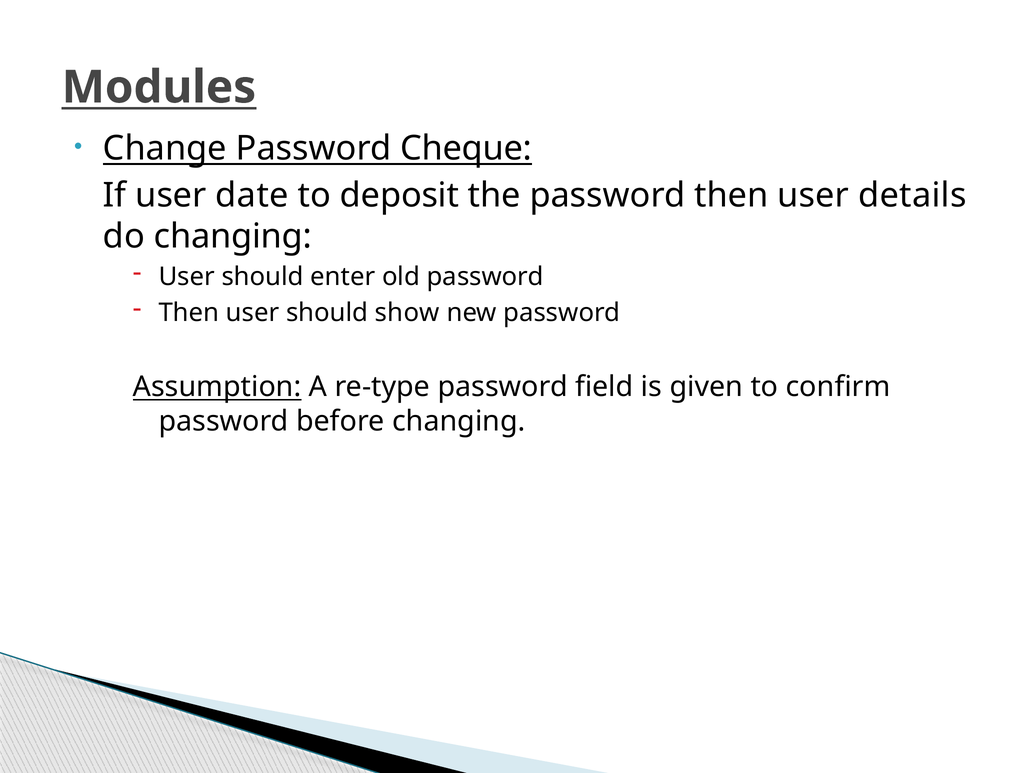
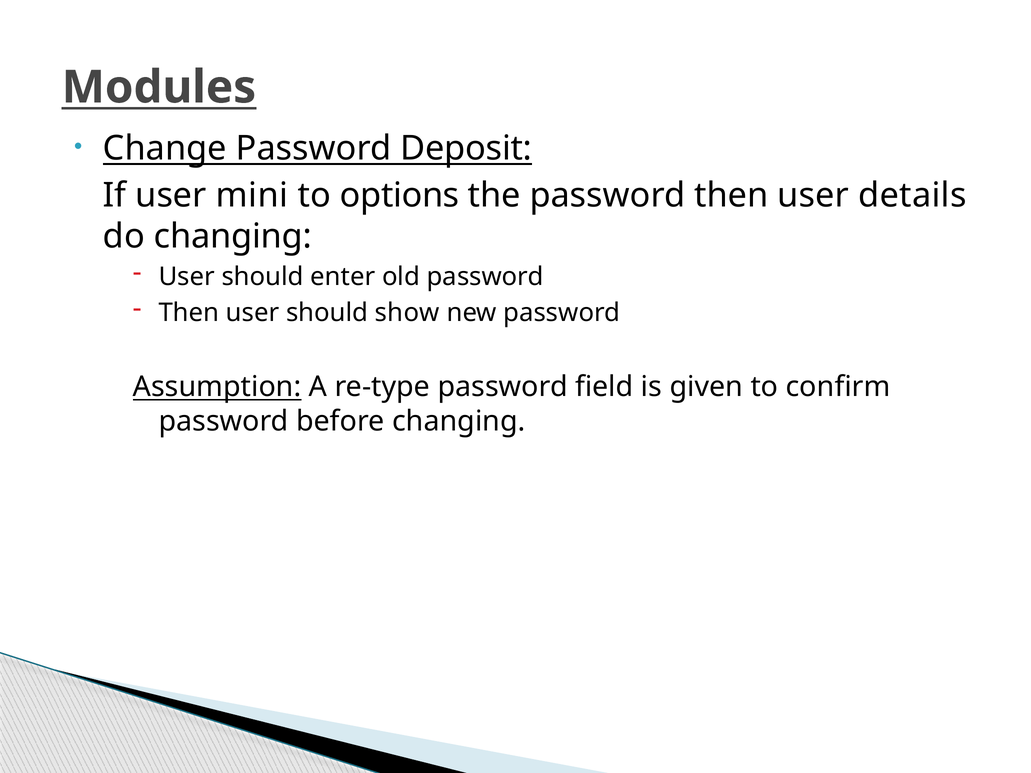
Cheque: Cheque -> Deposit
date: date -> mini
deposit: deposit -> options
